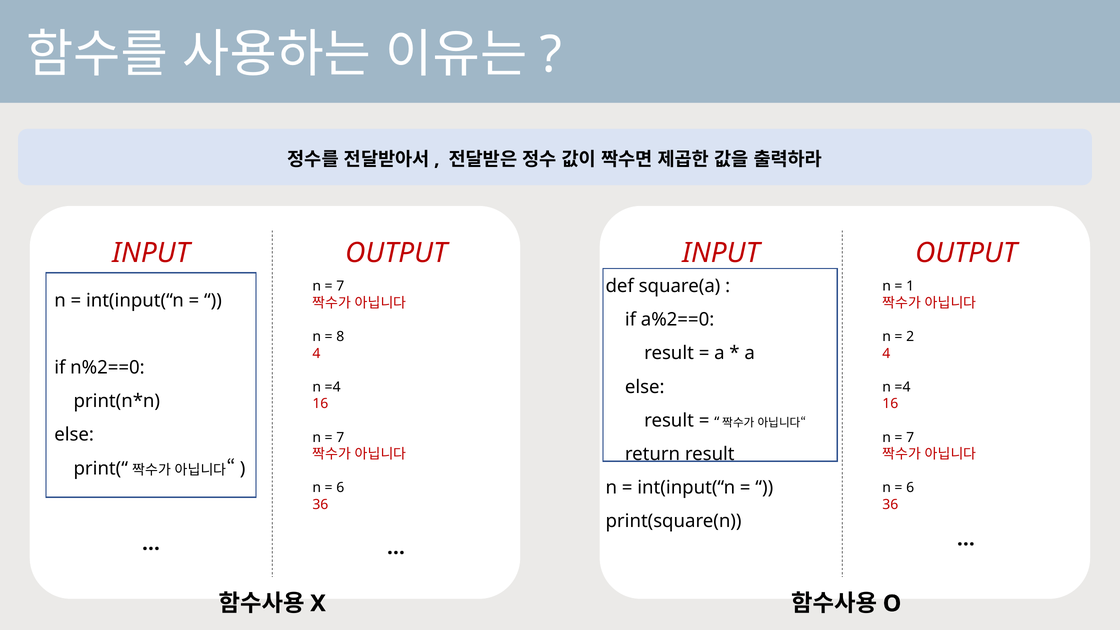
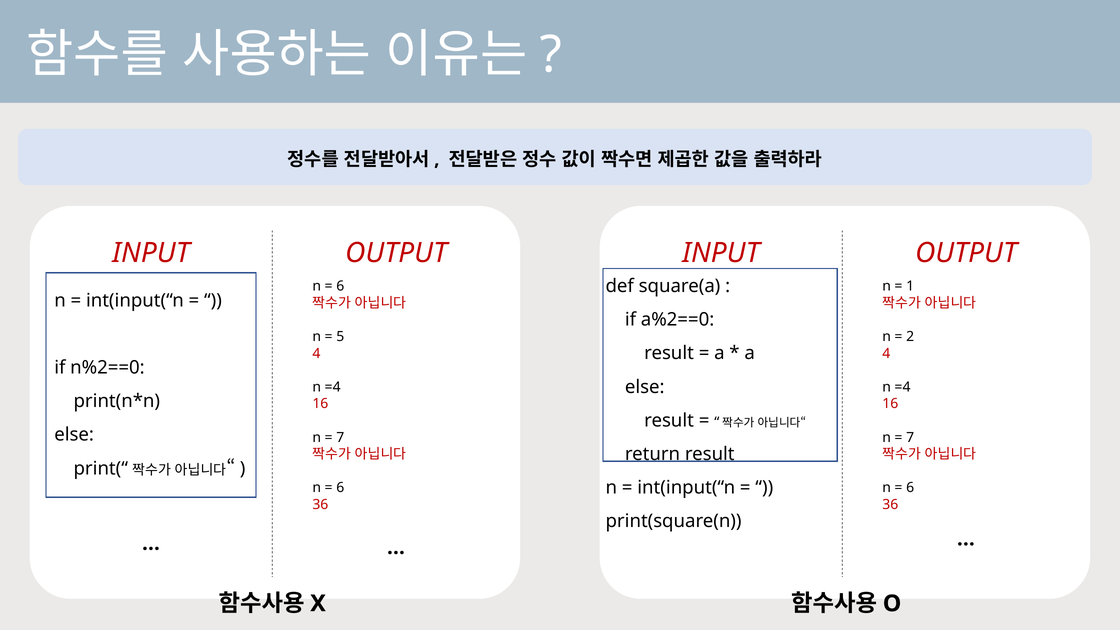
7 at (340, 286): 7 -> 6
8: 8 -> 5
